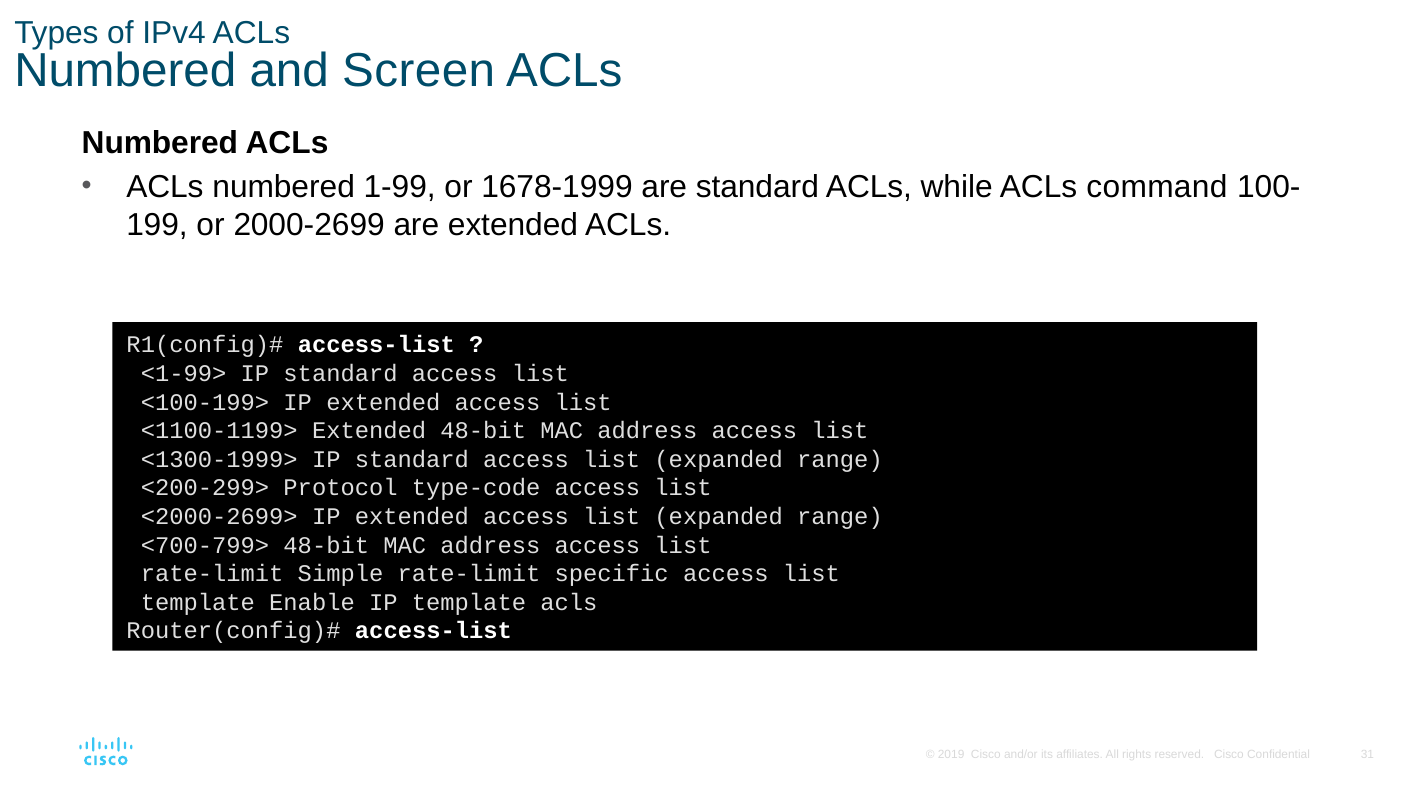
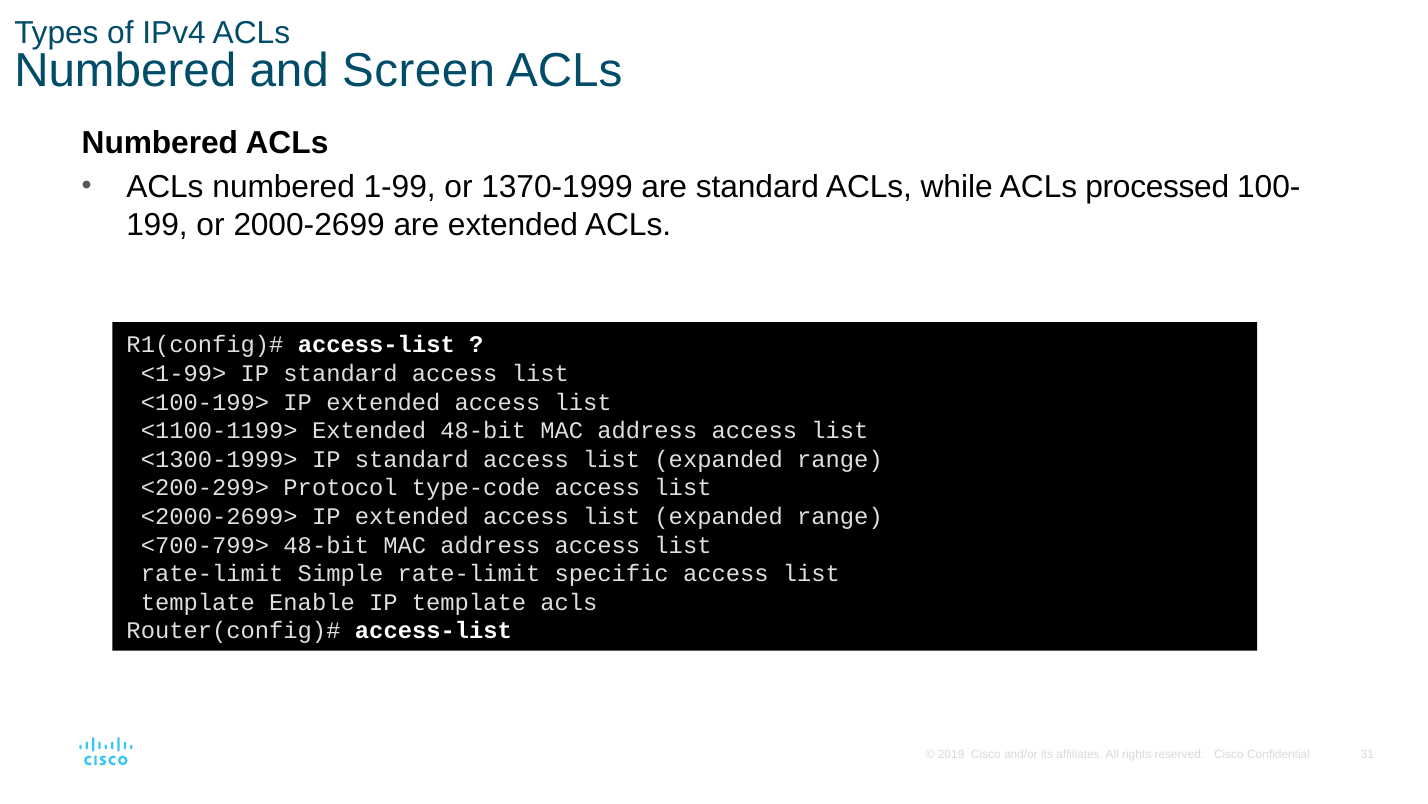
1678-1999: 1678-1999 -> 1370-1999
command: command -> processed
